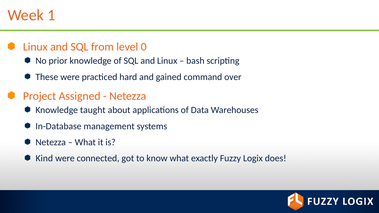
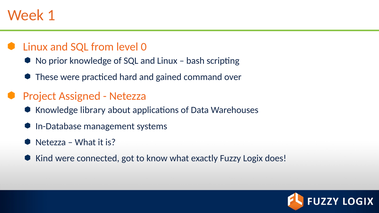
taught: taught -> library
